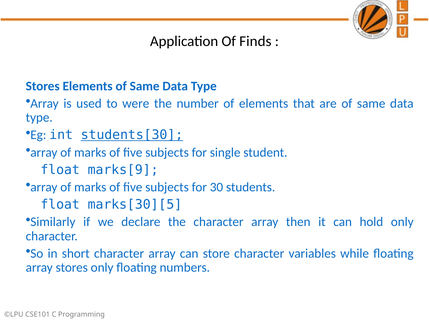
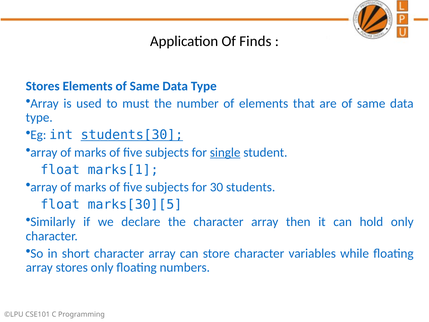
were: were -> must
single underline: none -> present
marks[9: marks[9 -> marks[1
